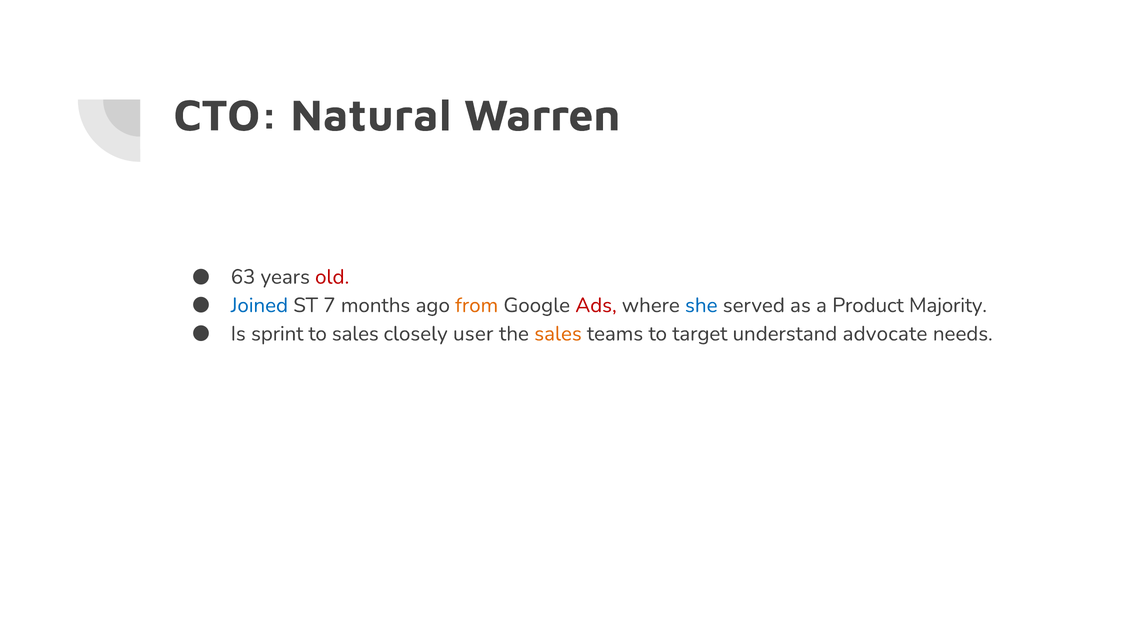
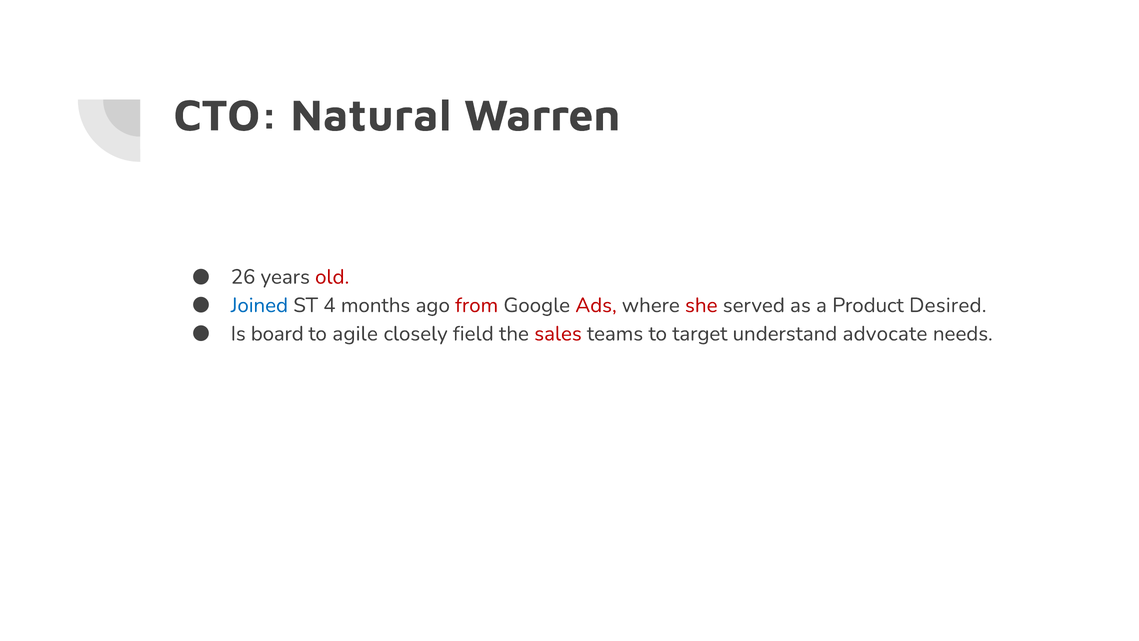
63: 63 -> 26
7: 7 -> 4
from colour: orange -> red
she colour: blue -> red
Majority: Majority -> Desired
sprint: sprint -> board
to sales: sales -> agile
user: user -> field
sales at (558, 334) colour: orange -> red
